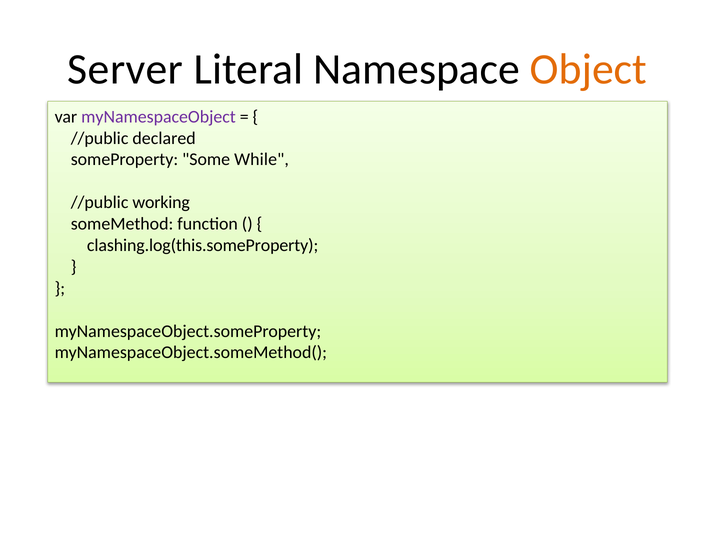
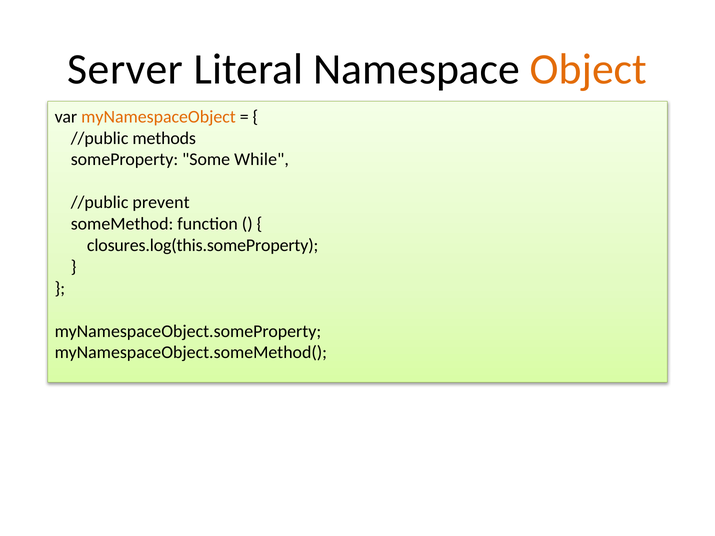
myNamespaceObject colour: purple -> orange
declared: declared -> methods
working: working -> prevent
clashing.log(this.someProperty: clashing.log(this.someProperty -> closures.log(this.someProperty
